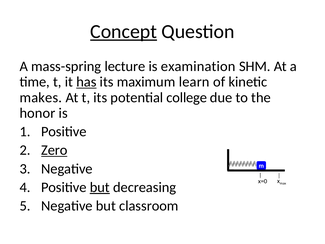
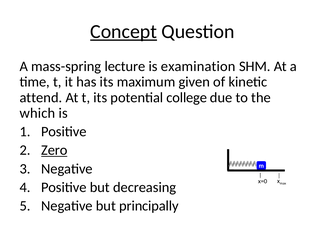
has underline: present -> none
learn: learn -> given
makes: makes -> attend
honor: honor -> which
but at (100, 187) underline: present -> none
classroom: classroom -> principally
